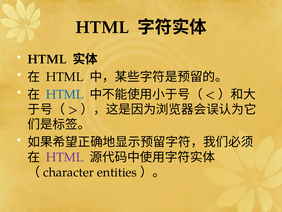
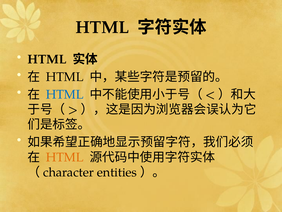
HTML at (65, 157) colour: purple -> orange
